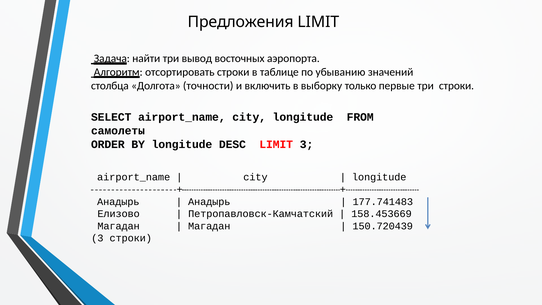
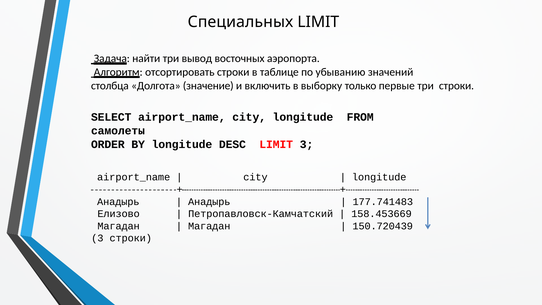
Предложения: Предложения -> Специальных
точности: точности -> значение
